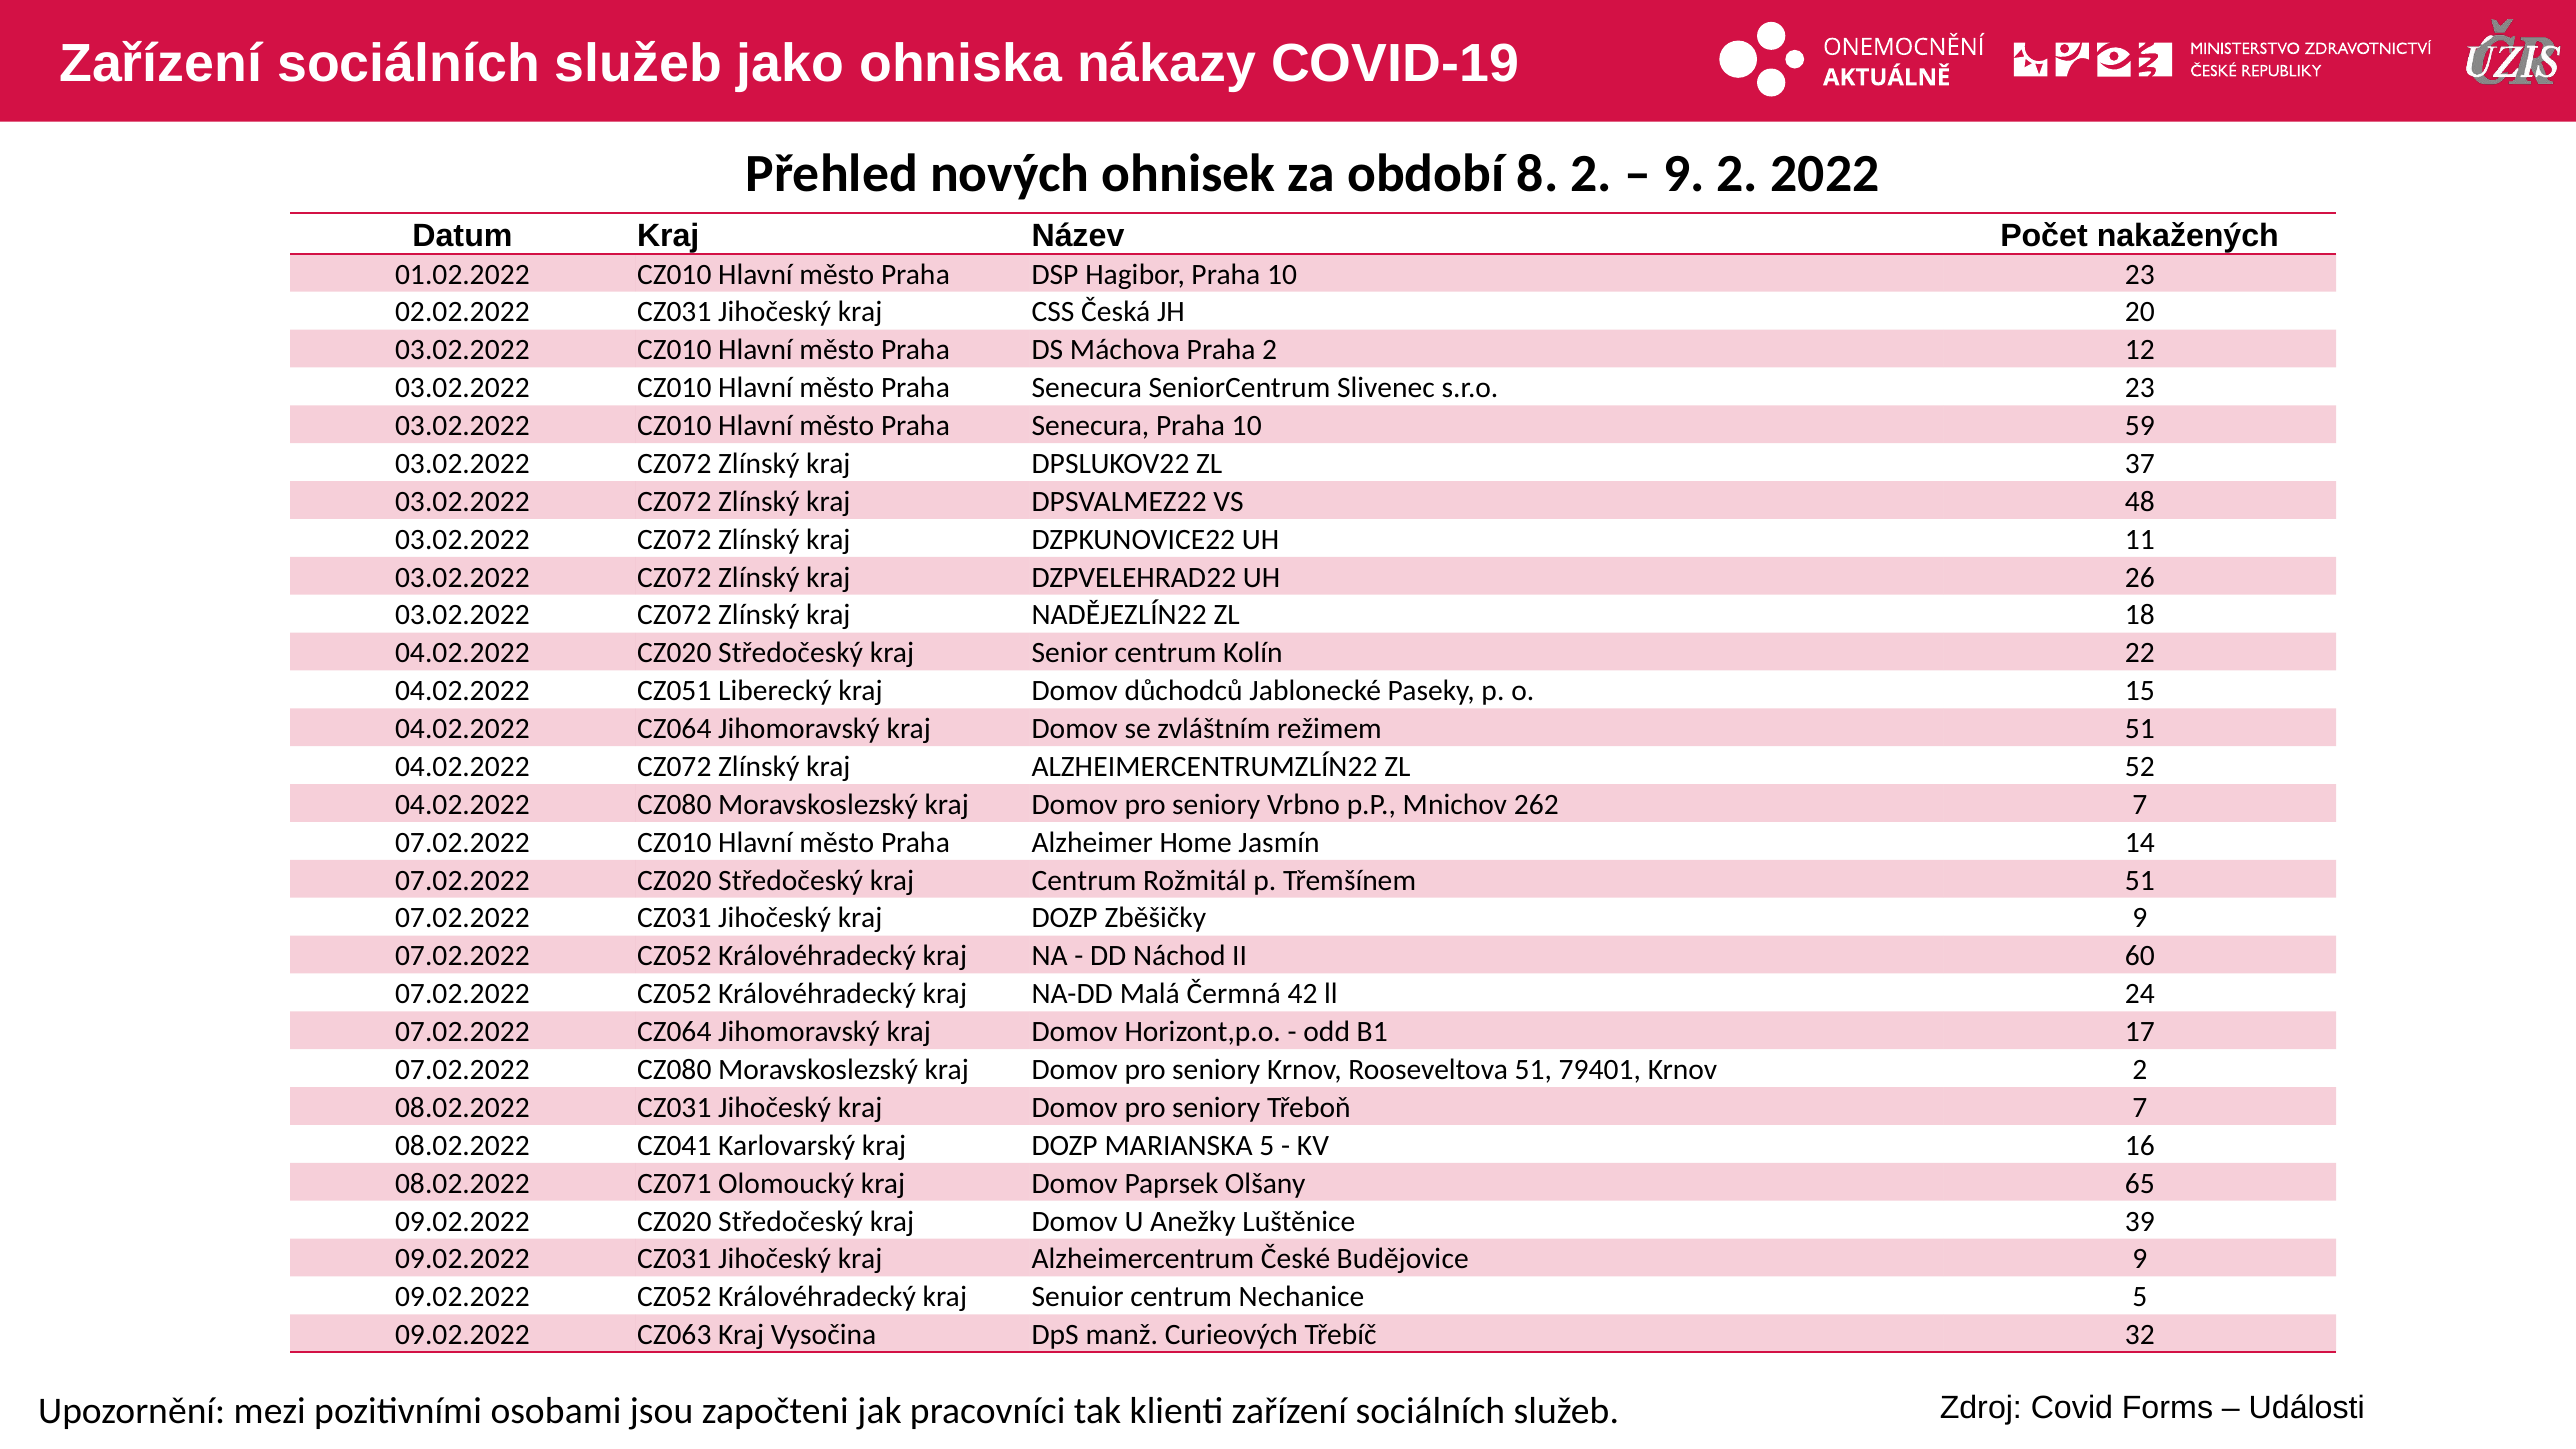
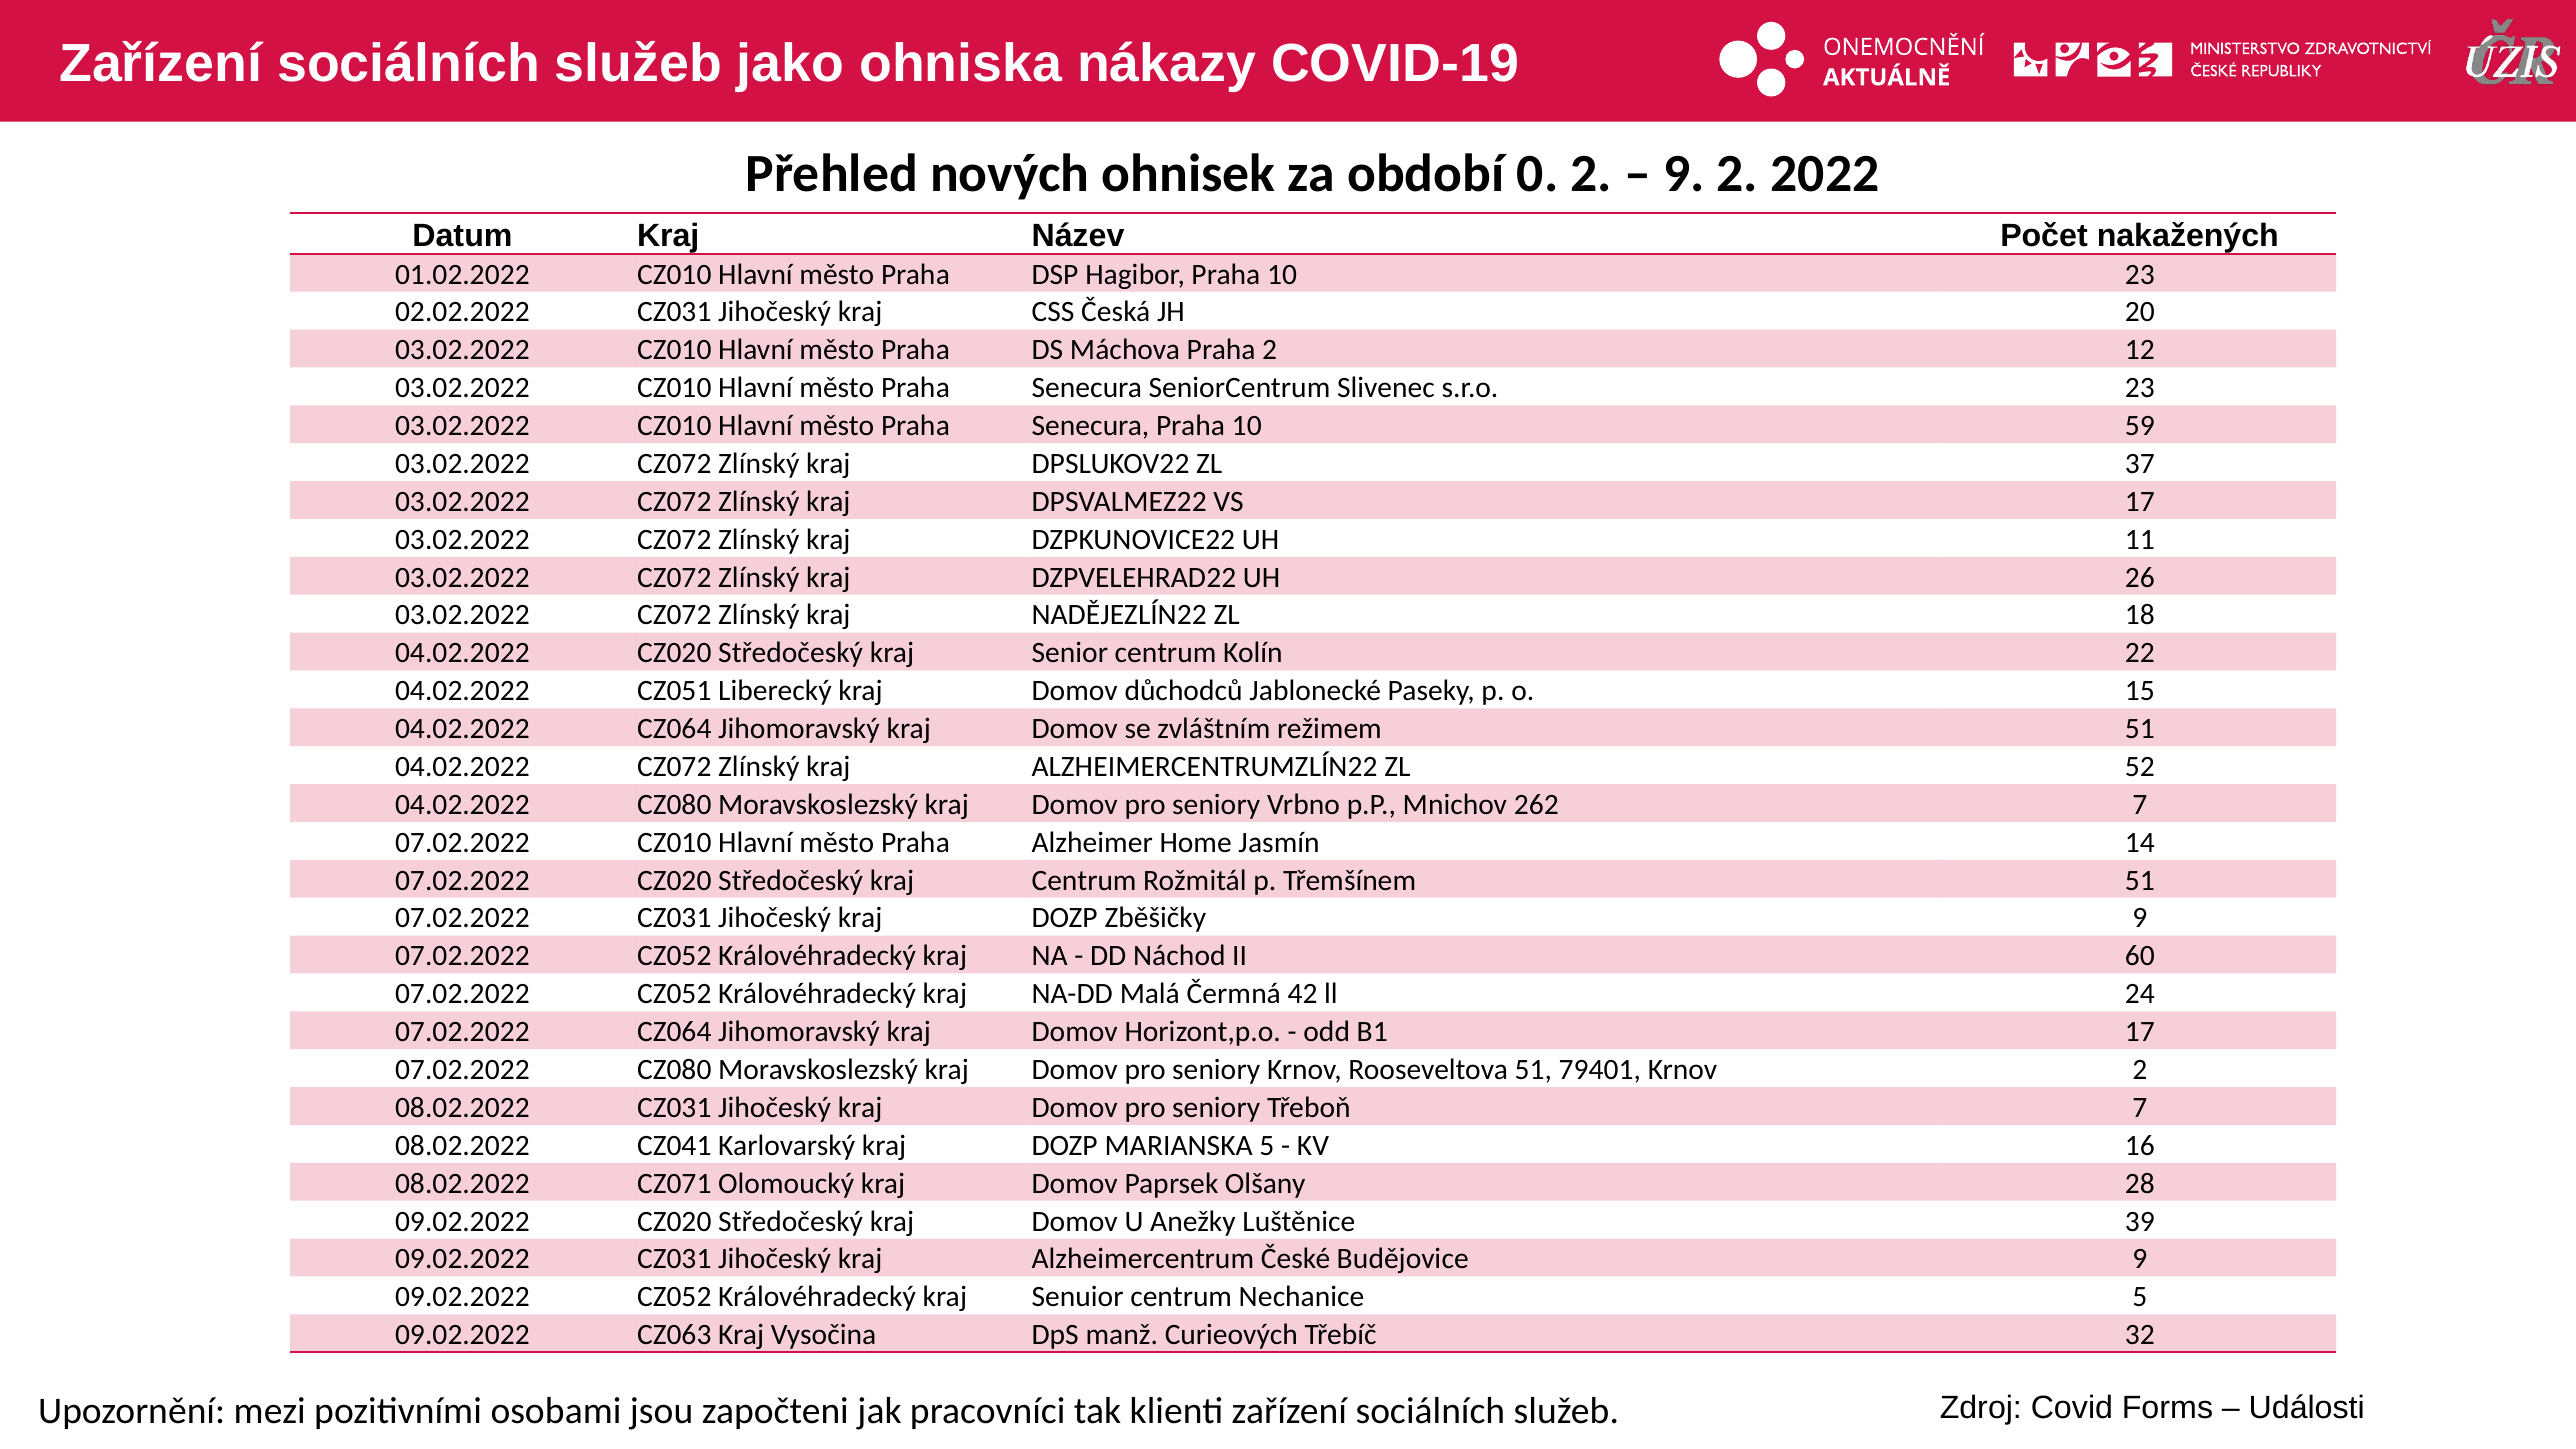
8: 8 -> 0
VS 48: 48 -> 17
65: 65 -> 28
